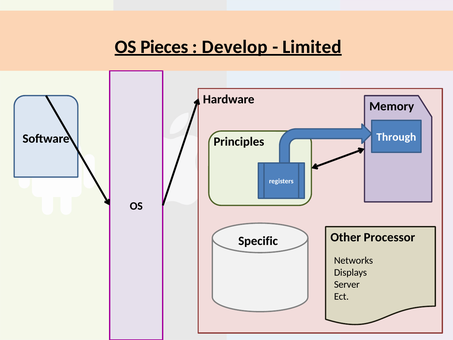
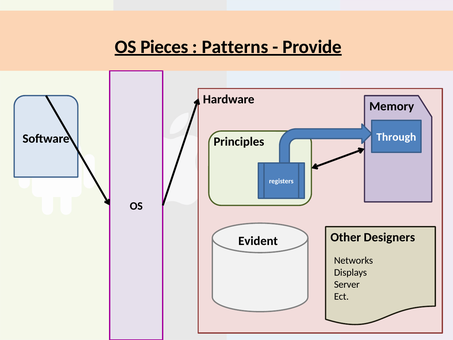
Develop: Develop -> Patterns
Limited: Limited -> Provide
Specific: Specific -> Evident
Processor: Processor -> Designers
